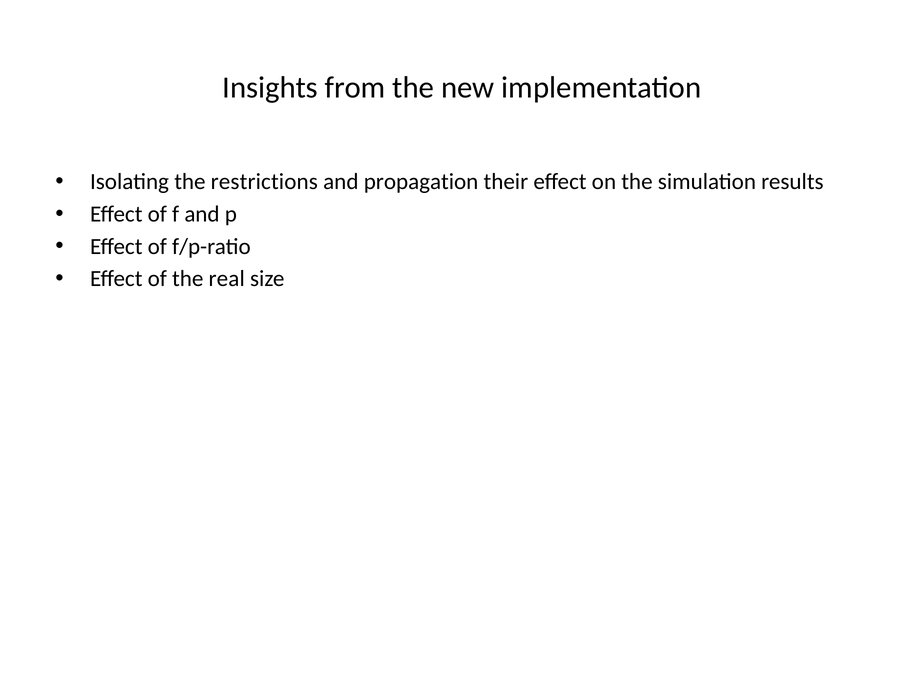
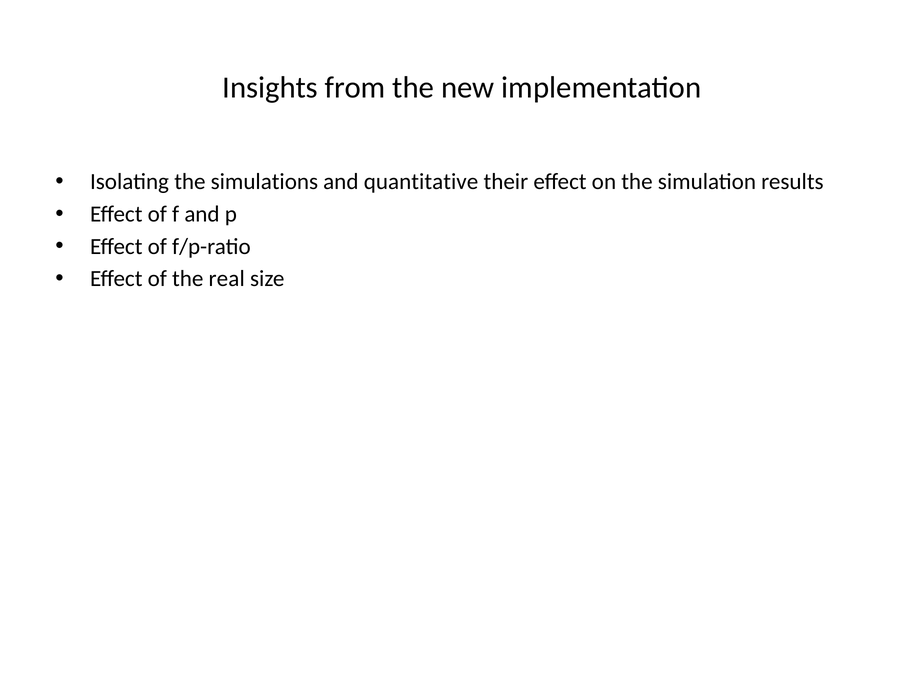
restrictions: restrictions -> simulations
propagation: propagation -> quantitative
